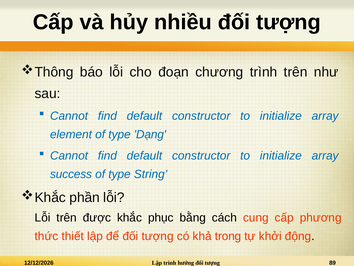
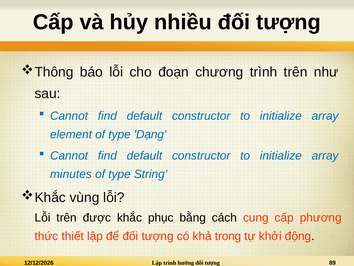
success: success -> minutes
phần: phần -> vùng
